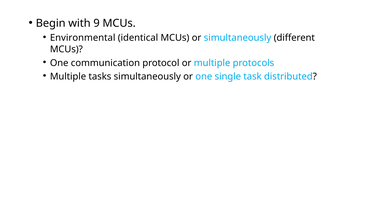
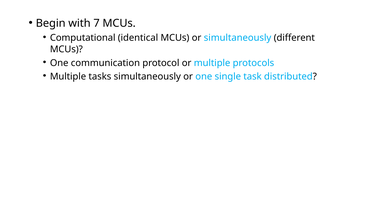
9: 9 -> 7
Environmental: Environmental -> Computational
